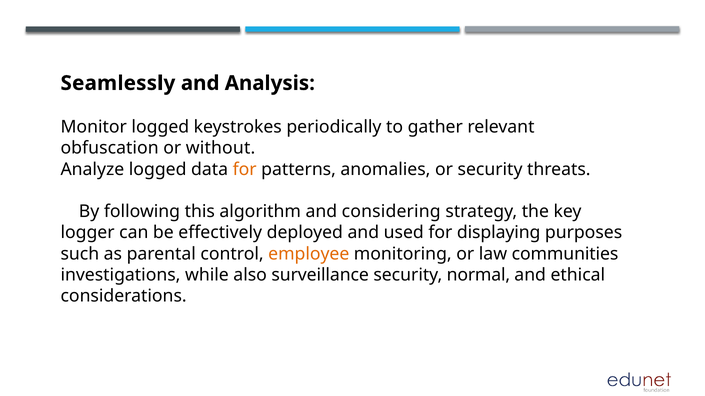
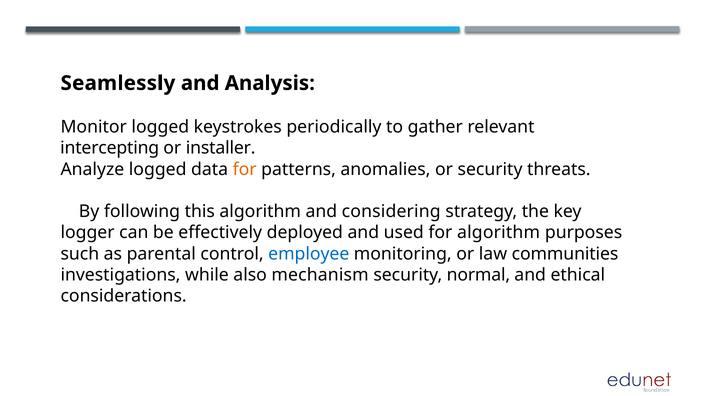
obfuscation: obfuscation -> intercepting
without: without -> installer
for displaying: displaying -> algorithm
employee colour: orange -> blue
surveillance: surveillance -> mechanism
